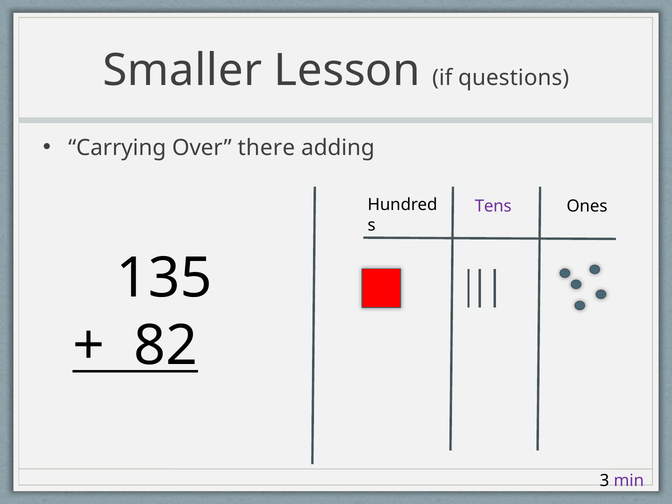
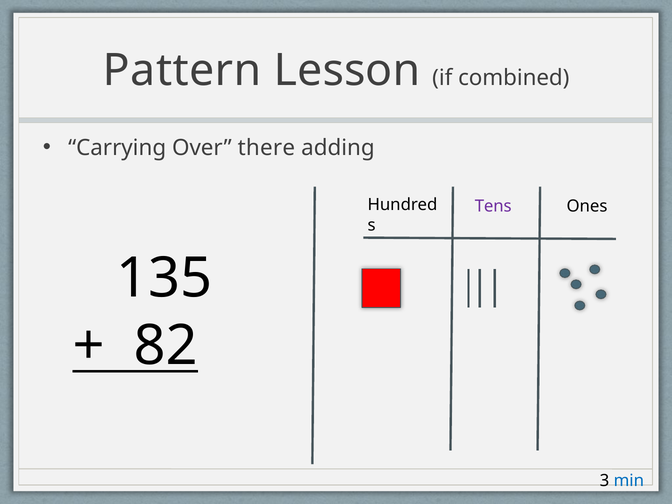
Smaller: Smaller -> Pattern
questions: questions -> combined
min colour: purple -> blue
